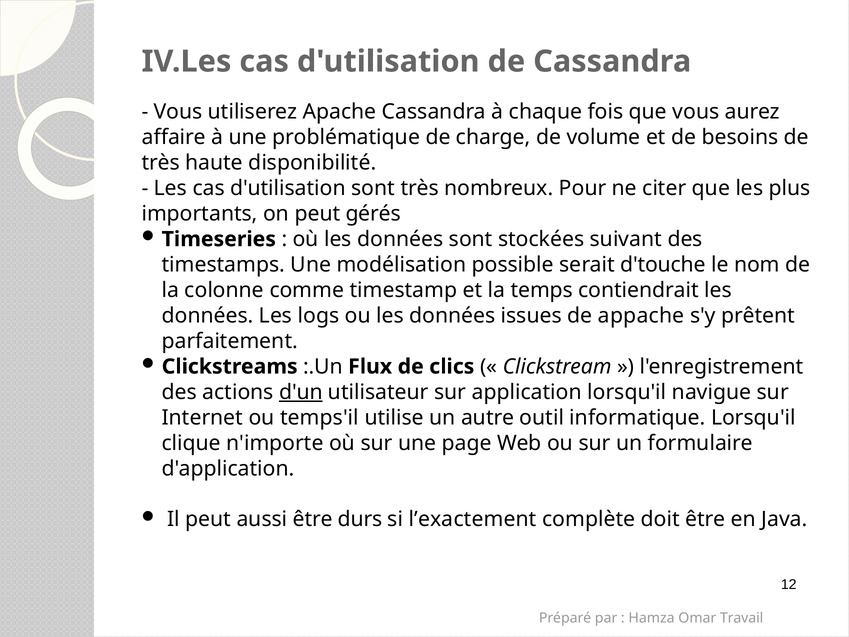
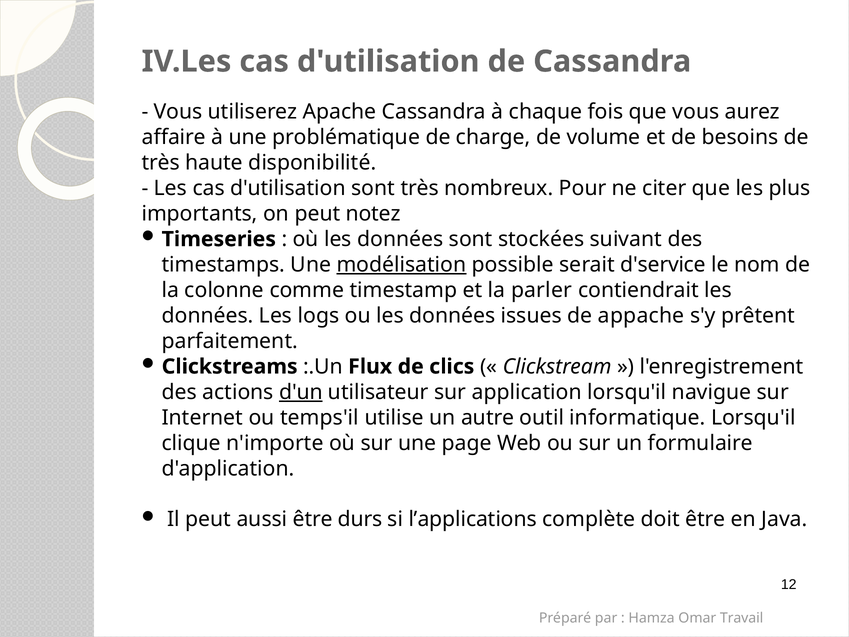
gérés: gérés -> notez
modélisation underline: none -> present
d'touche: d'touche -> d'service
temps: temps -> parler
l’exactement: l’exactement -> l’applications
